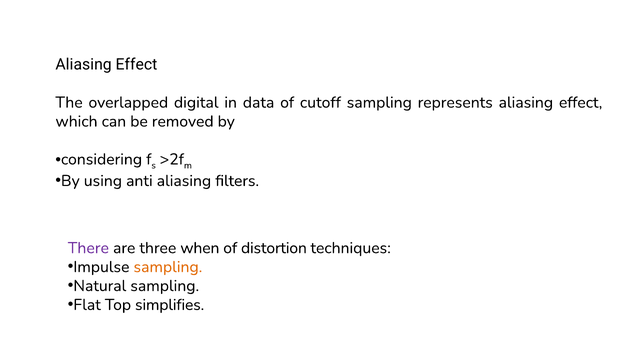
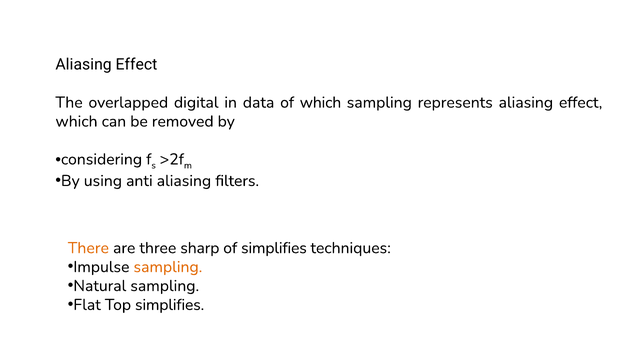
of cutoff: cutoff -> which
There colour: purple -> orange
when: when -> sharp
of distortion: distortion -> simplifies
